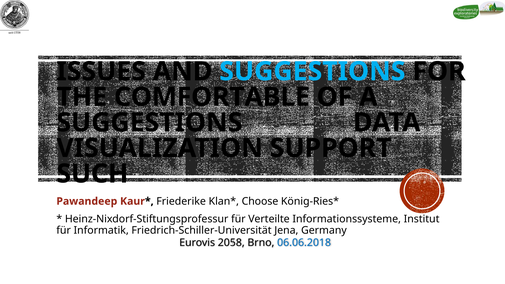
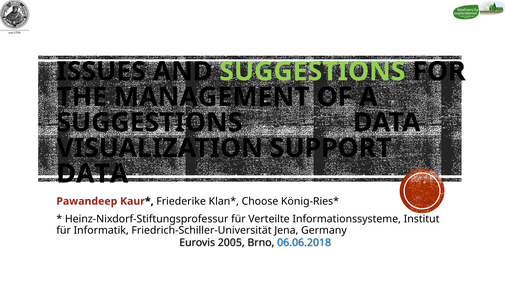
SUGGESTIONS at (312, 71) colour: light blue -> light green
COMFORTABLE: COMFORTABLE -> MANAGEMENT
SUCH at (92, 174): SUCH -> DATA
2058: 2058 -> 2005
